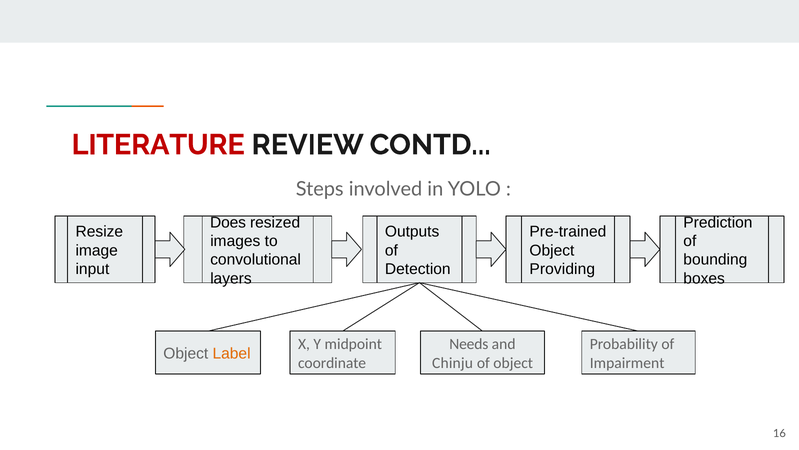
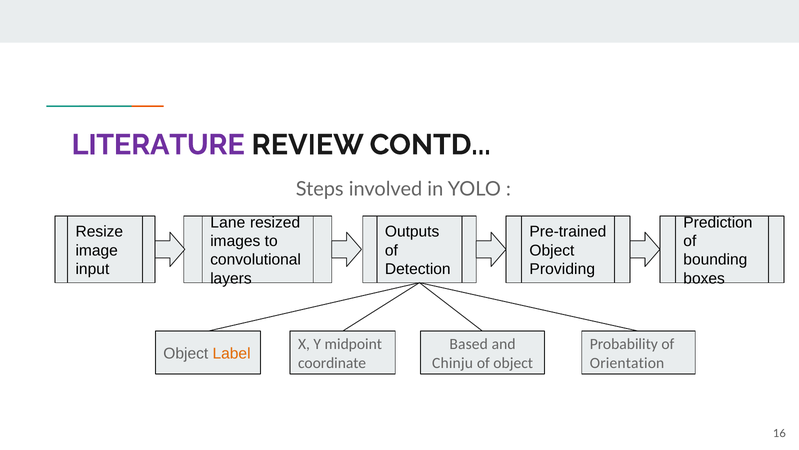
LITERATURE colour: red -> purple
Does: Does -> Lane
Needs: Needs -> Based
Impairment: Impairment -> Orientation
